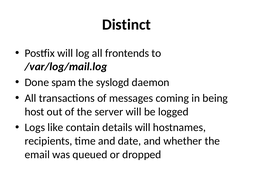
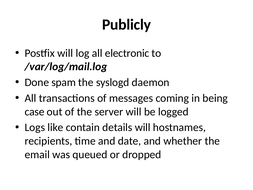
Distinct: Distinct -> Publicly
frontends: frontends -> electronic
host: host -> case
